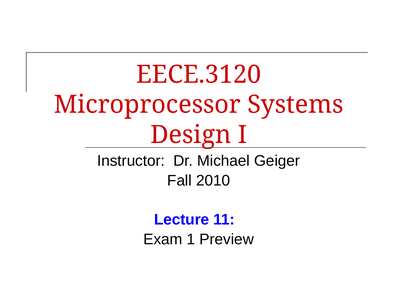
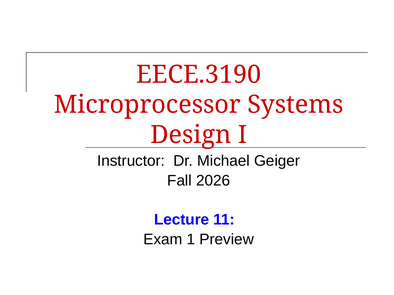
EECE.3120: EECE.3120 -> EECE.3190
2010: 2010 -> 2026
